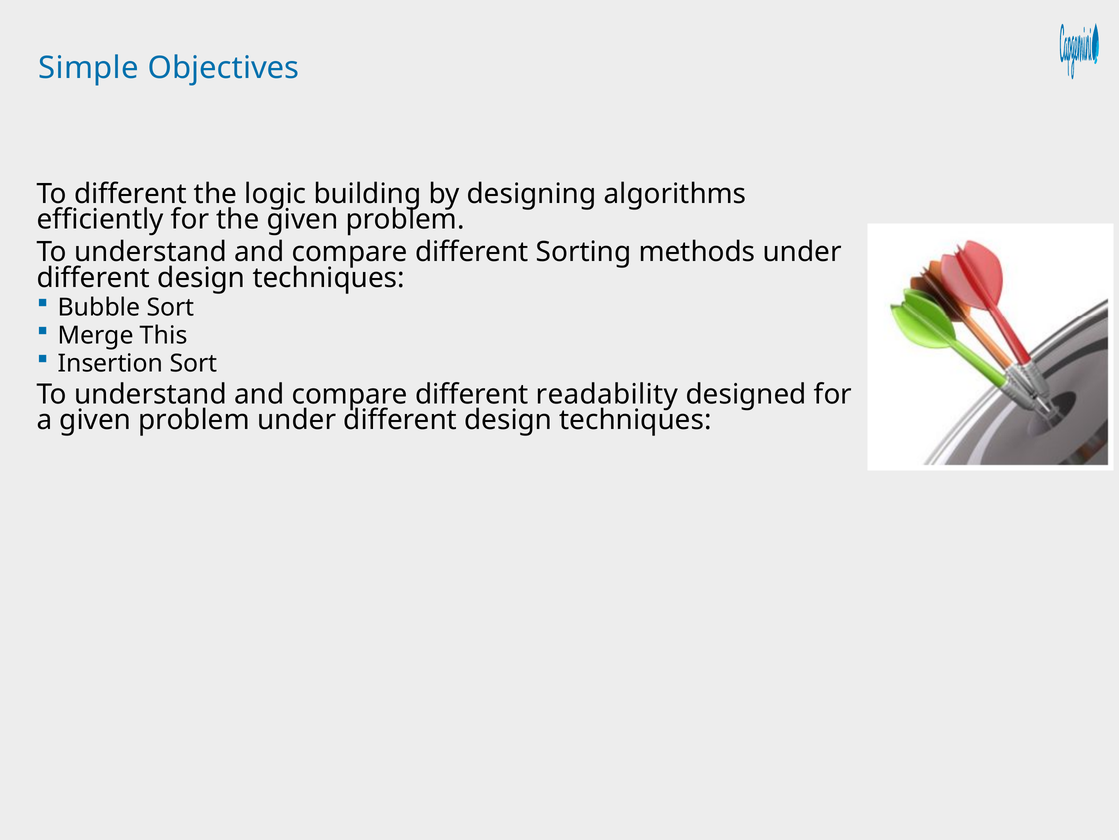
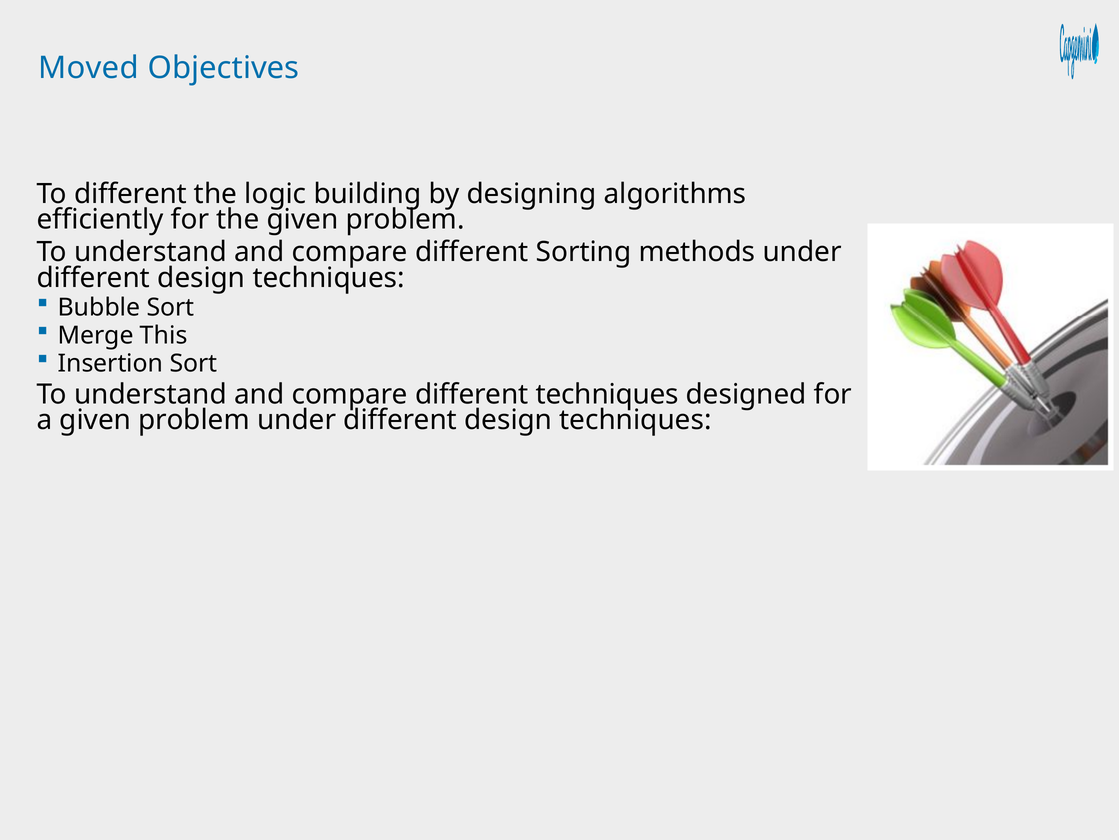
Simple: Simple -> Moved
different readability: readability -> techniques
